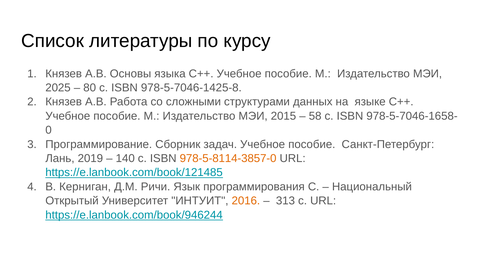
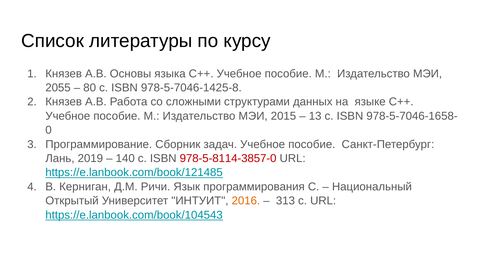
2025: 2025 -> 2055
58: 58 -> 13
978-5-8114-3857-0 colour: orange -> red
https://e.lanbook.com/book/946244: https://e.lanbook.com/book/946244 -> https://e.lanbook.com/book/104543
